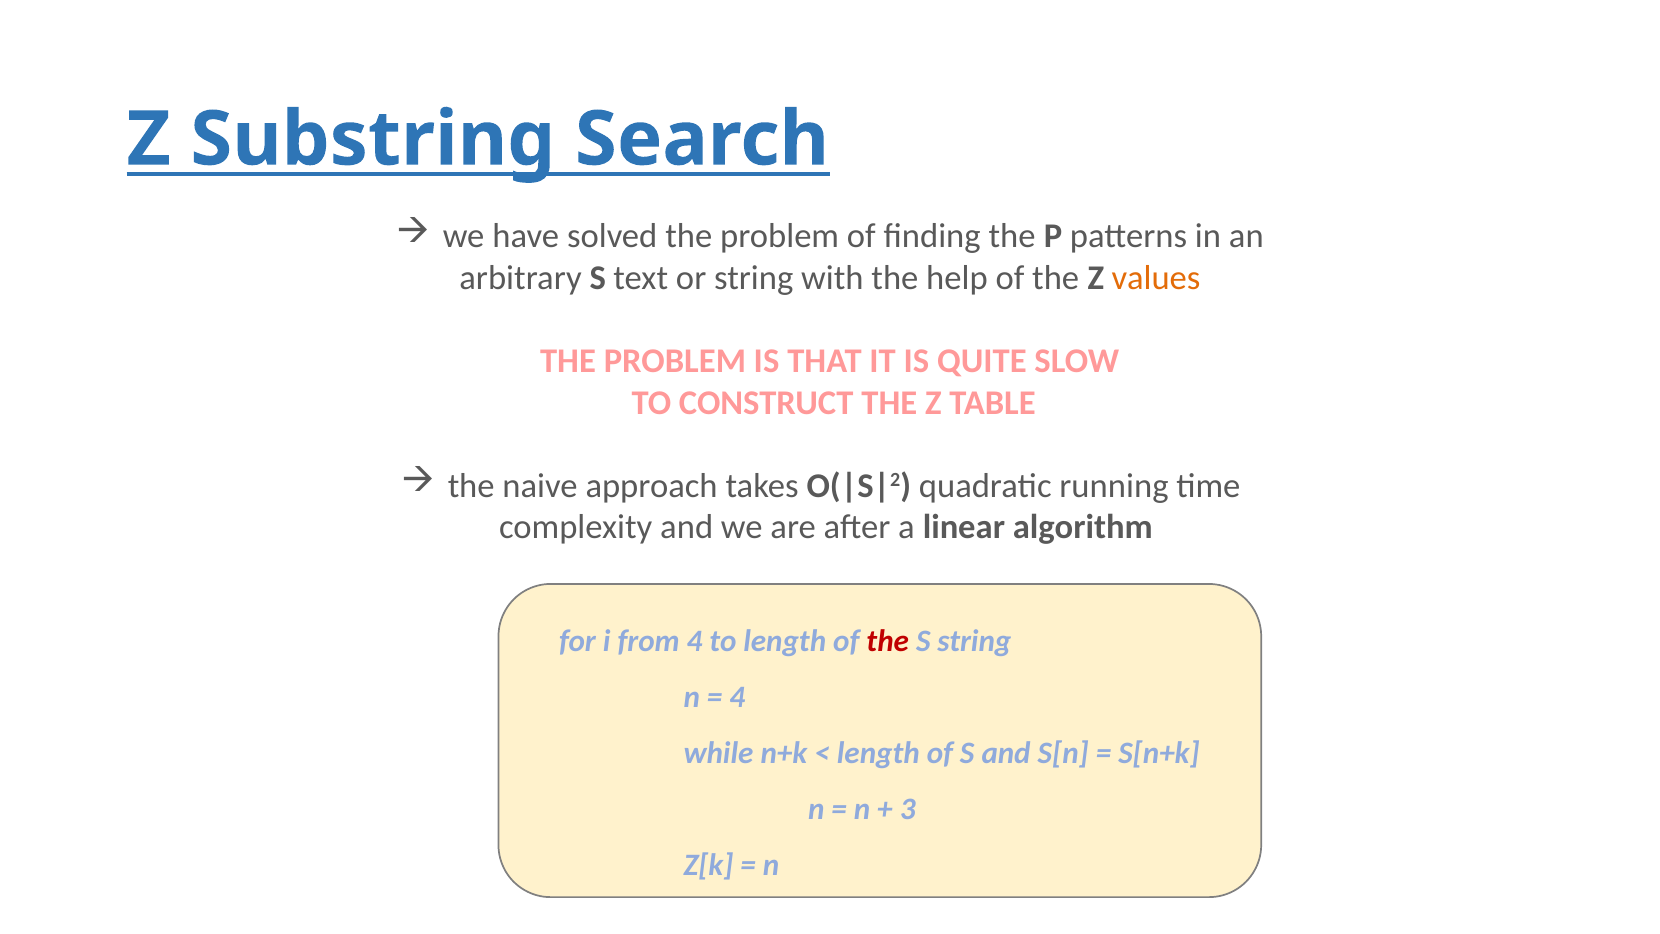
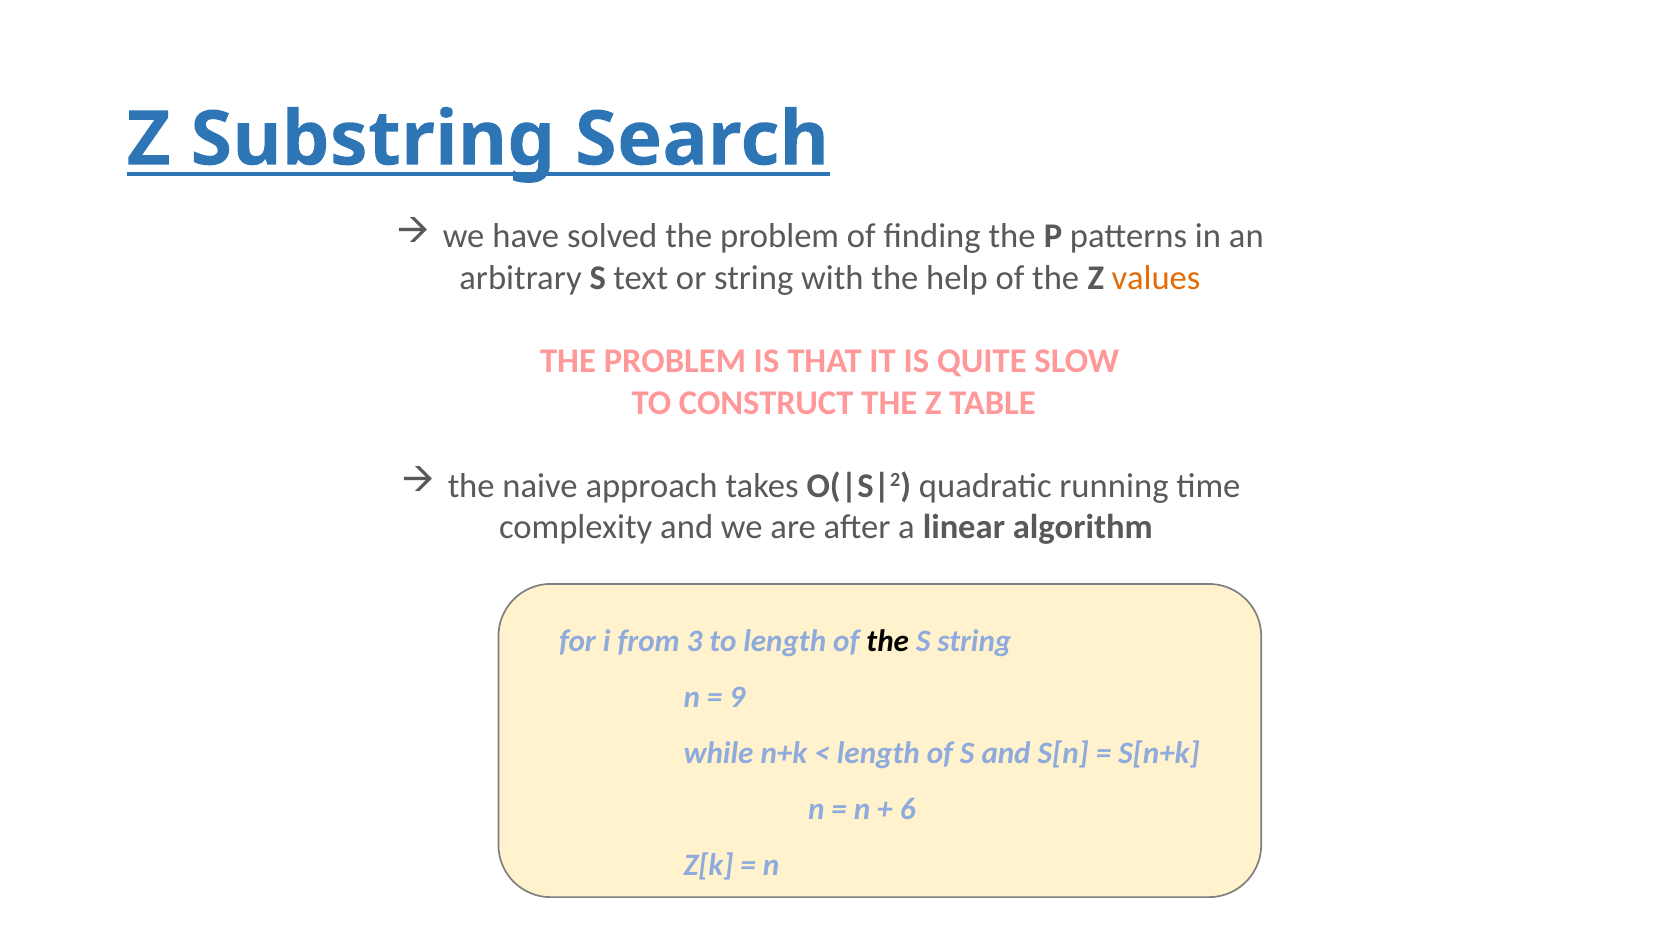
from 4: 4 -> 3
the at (888, 641) colour: red -> black
4 at (737, 697): 4 -> 9
3: 3 -> 6
